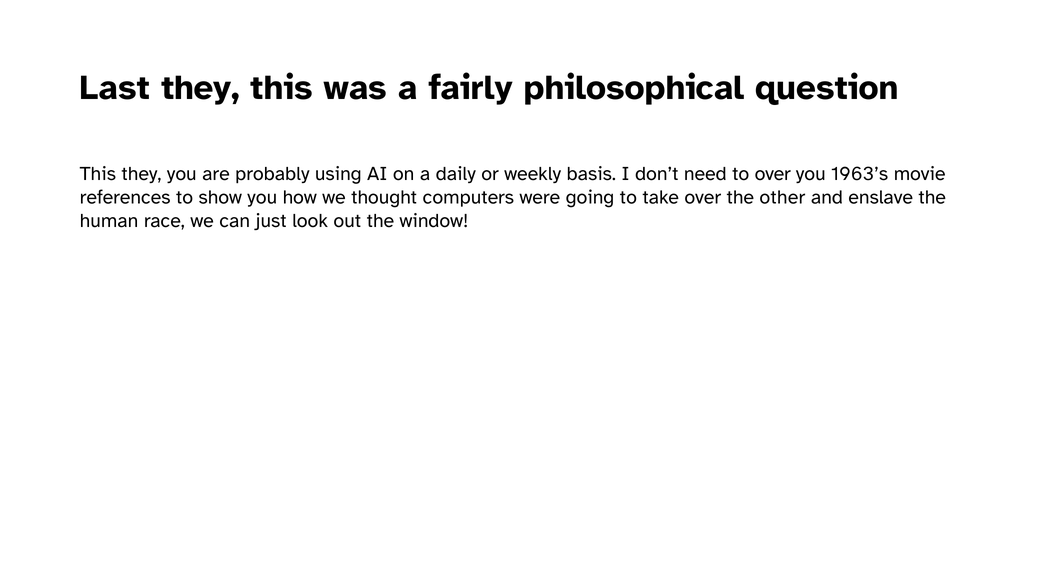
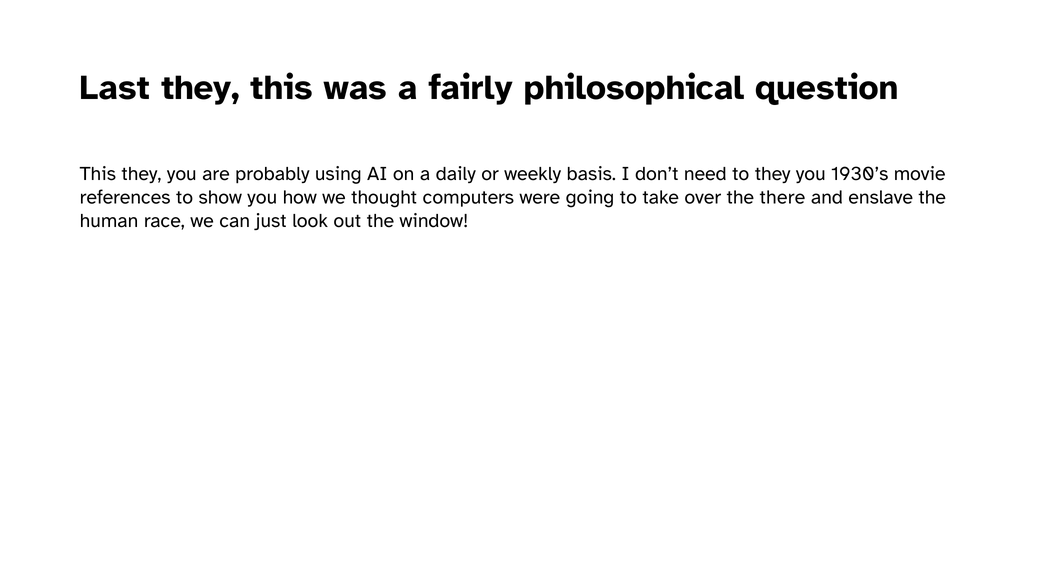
to over: over -> they
1963’s: 1963’s -> 1930’s
other: other -> there
